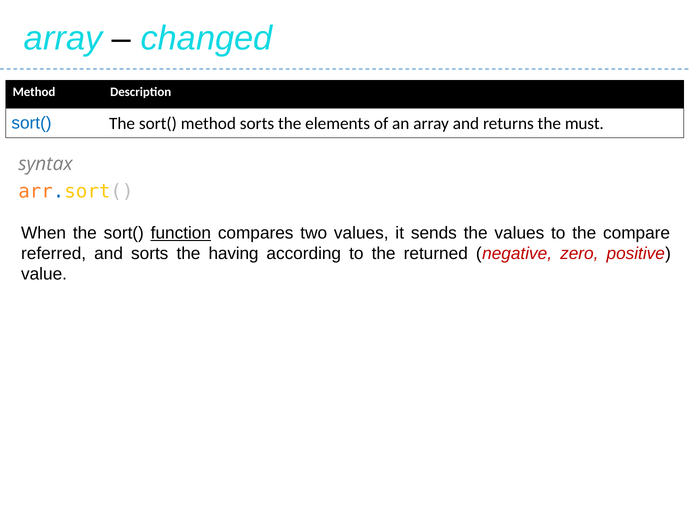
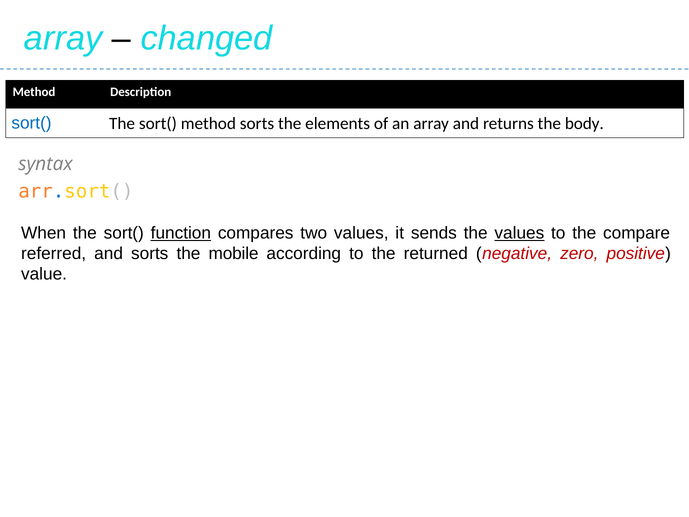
must: must -> body
values at (519, 233) underline: none -> present
having: having -> mobile
